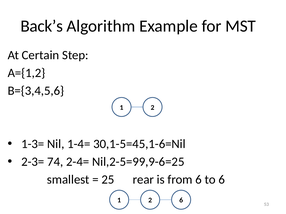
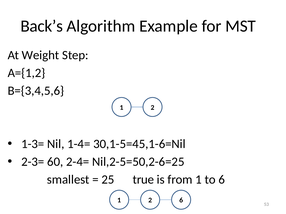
Certain: Certain -> Weight
74: 74 -> 60
Nil,2-5=99,9-6=25: Nil,2-5=99,9-6=25 -> Nil,2-5=50,2-6=25
rear: rear -> true
from 6: 6 -> 1
